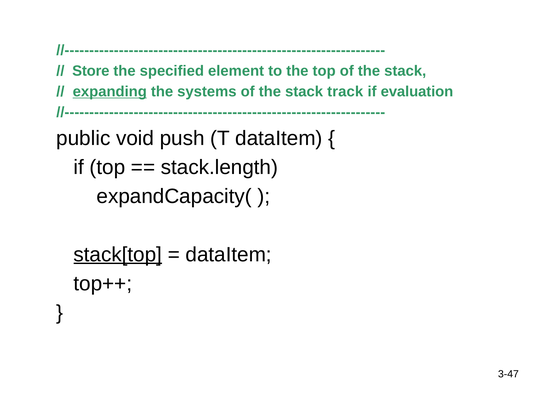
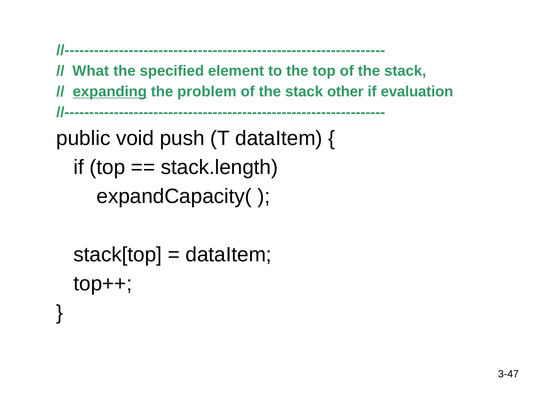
Store: Store -> What
systems: systems -> problem
track: track -> other
stack[top underline: present -> none
